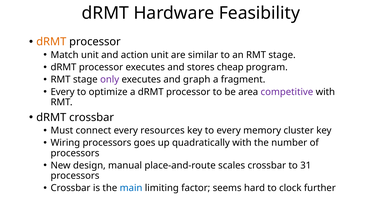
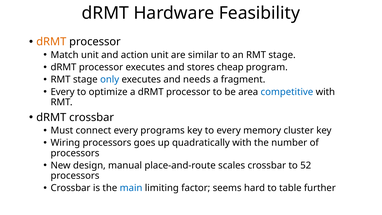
only colour: purple -> blue
graph: graph -> needs
competitive colour: purple -> blue
resources: resources -> programs
31: 31 -> 52
clock: clock -> table
